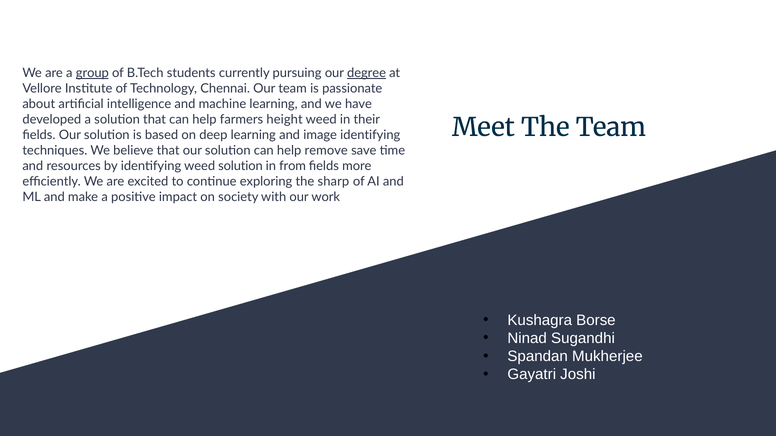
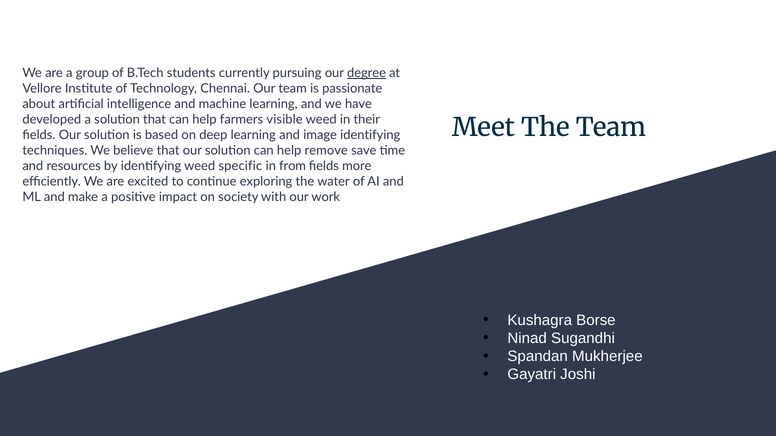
group underline: present -> none
height: height -> visible
weed solution: solution -> specific
sharp: sharp -> water
